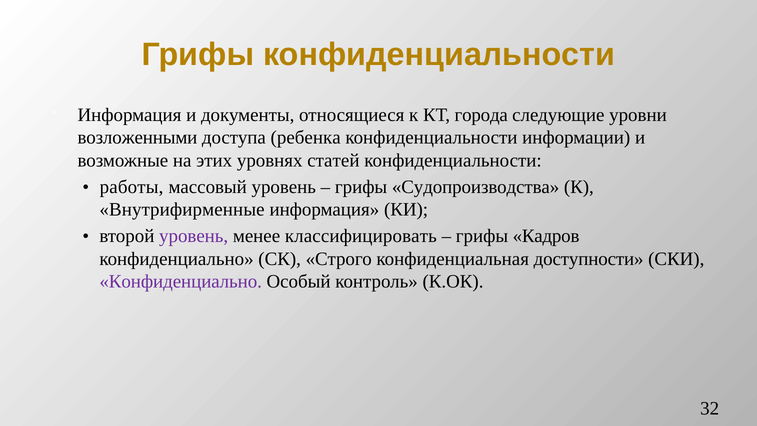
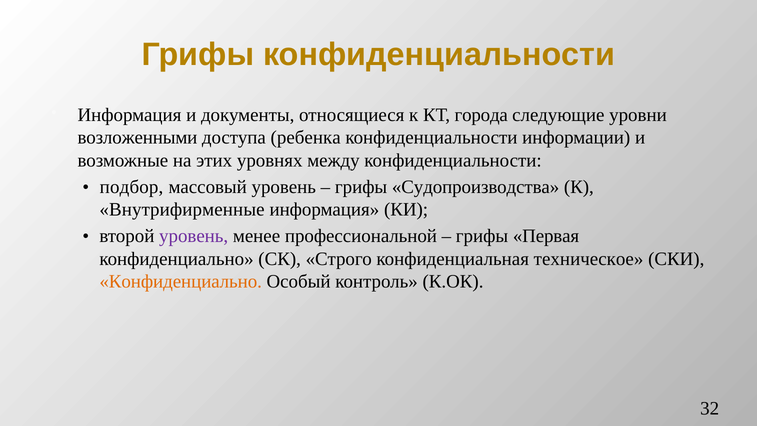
статей: статей -> между
работы: работы -> подбор
классифицировать: классифицировать -> профессиональной
Кадров: Кадров -> Первая
доступности: доступности -> техническое
Конфиденциально at (181, 281) colour: purple -> orange
